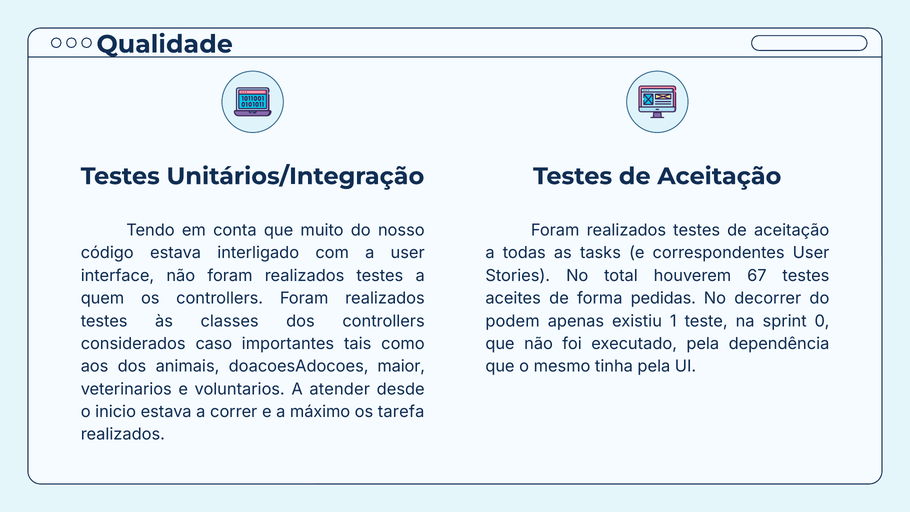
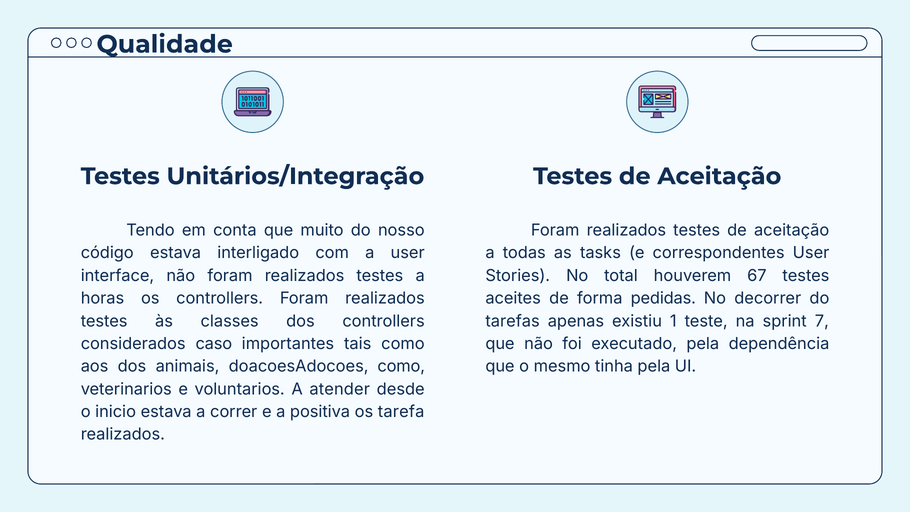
quem: quem -> horas
podem: podem -> tarefas
0: 0 -> 7
doacoesAdocoes maior: maior -> como
máximo: máximo -> positiva
